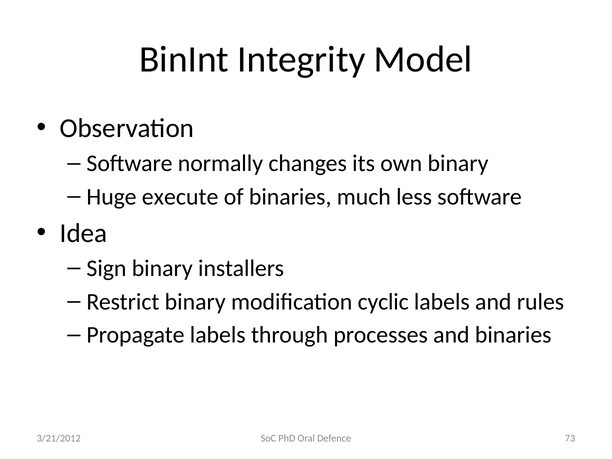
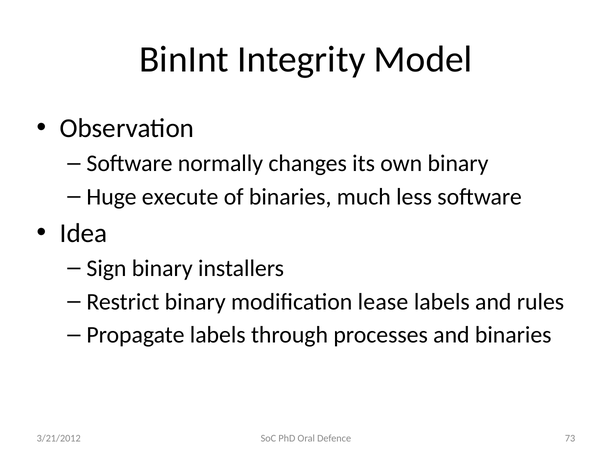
cyclic: cyclic -> lease
